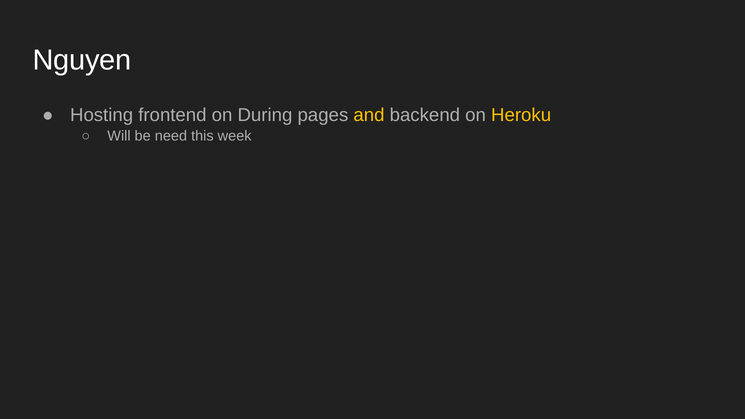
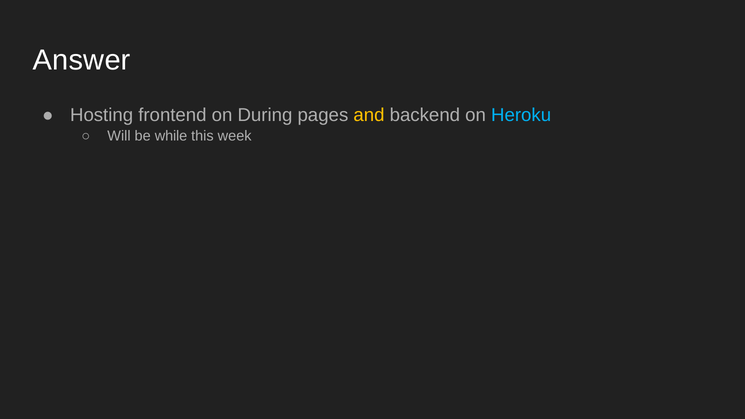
Nguyen: Nguyen -> Answer
Heroku colour: yellow -> light blue
need: need -> while
